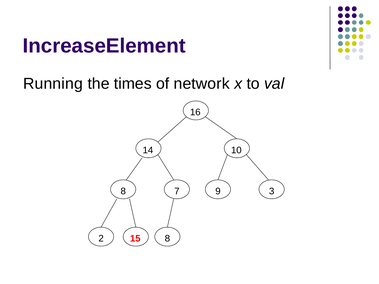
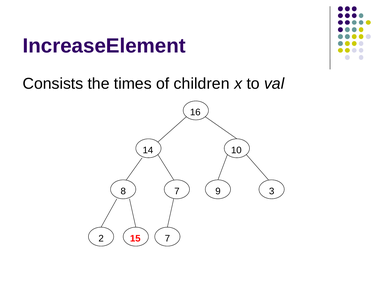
Running: Running -> Consists
network: network -> children
15 8: 8 -> 7
